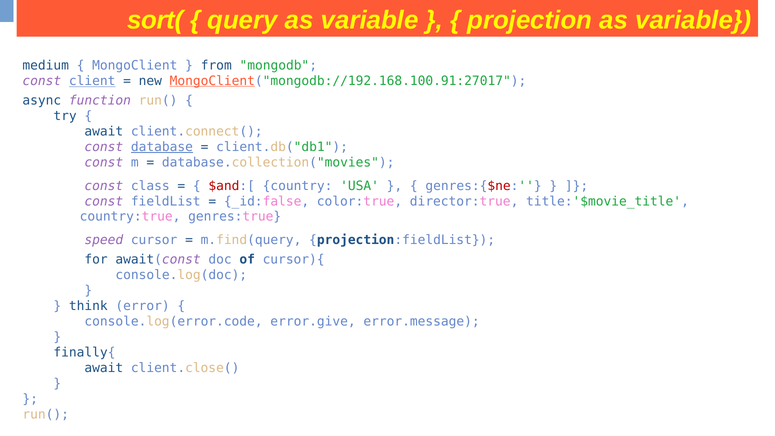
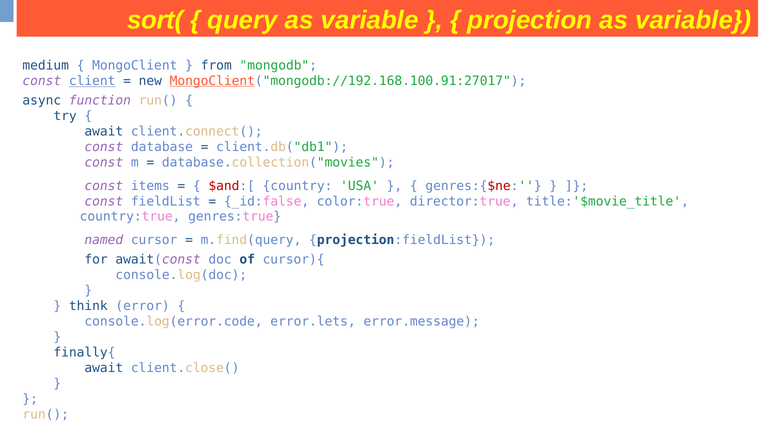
database underline: present -> none
class: class -> items
speed: speed -> named
error.give: error.give -> error.lets
